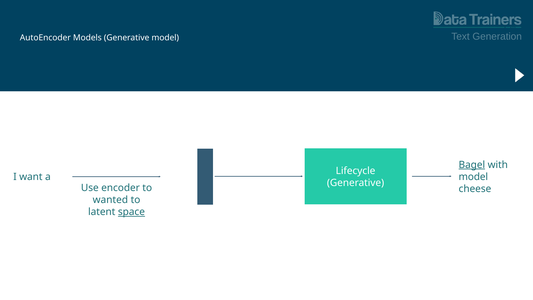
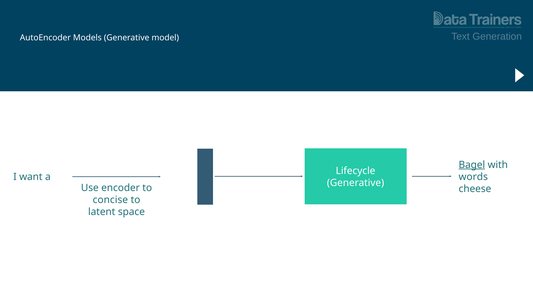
model at (473, 177): model -> words
wanted: wanted -> concise
space underline: present -> none
